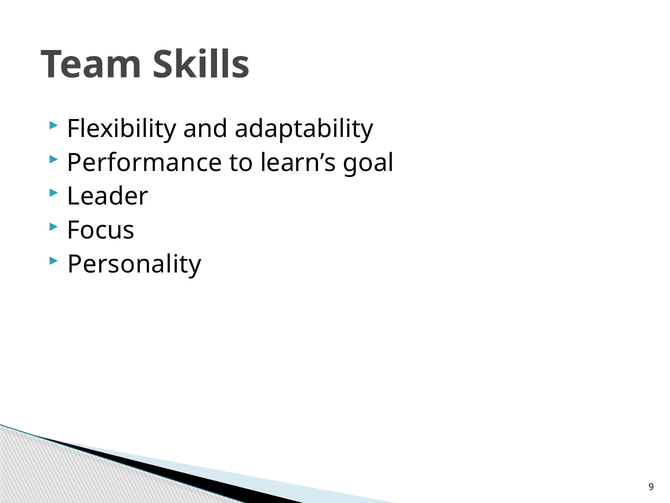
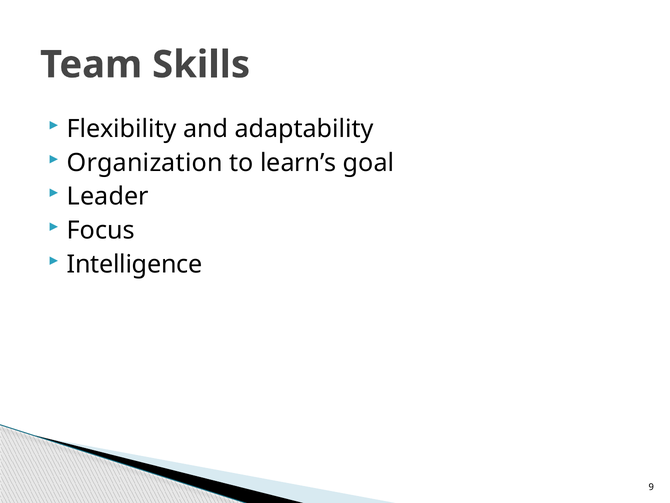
Performance: Performance -> Organization
Personality: Personality -> Intelligence
